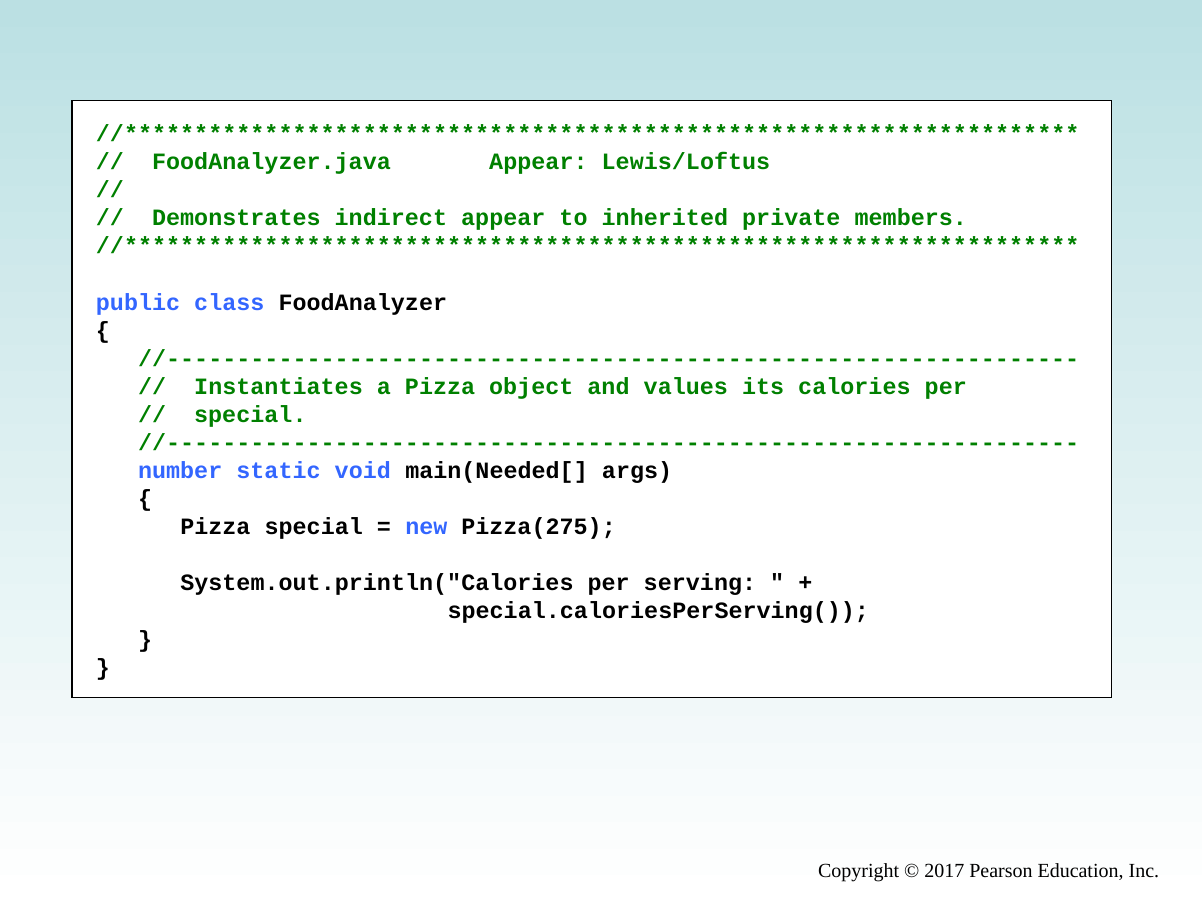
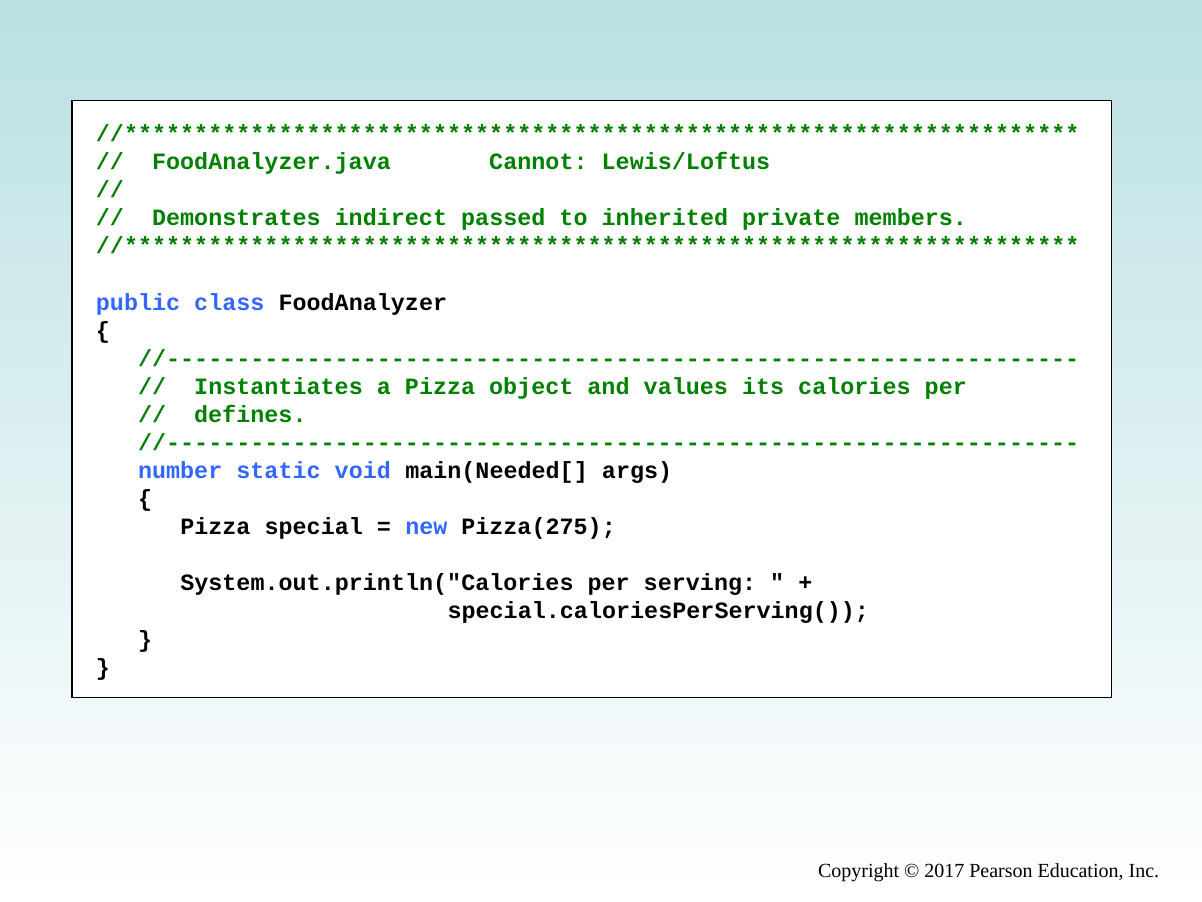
FoodAnalyzer.java Appear: Appear -> Cannot
indirect appear: appear -> passed
special at (250, 414): special -> defines
